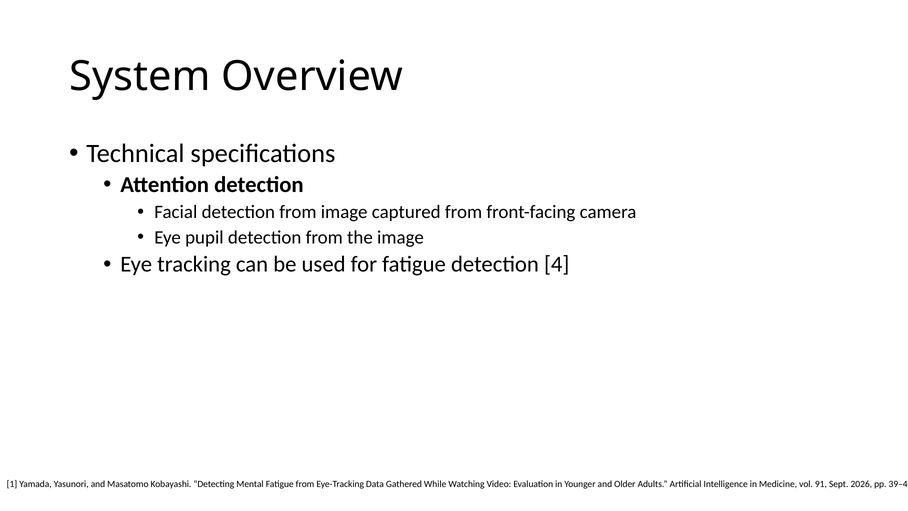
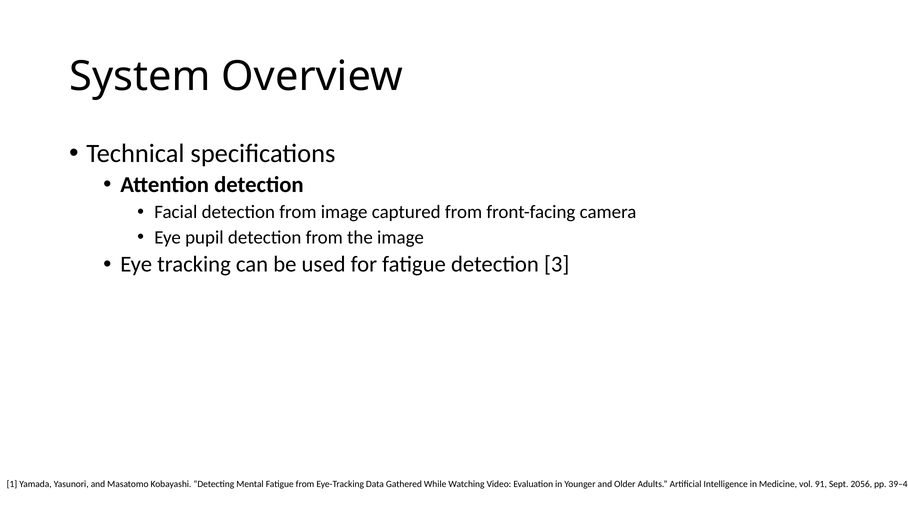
4: 4 -> 3
2026: 2026 -> 2056
